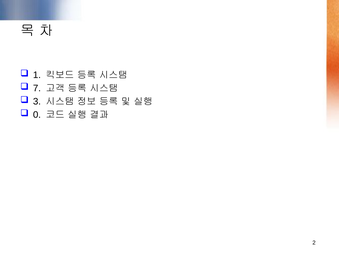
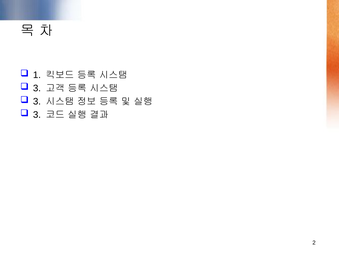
7 at (37, 88): 7 -> 3
0 at (37, 114): 0 -> 3
